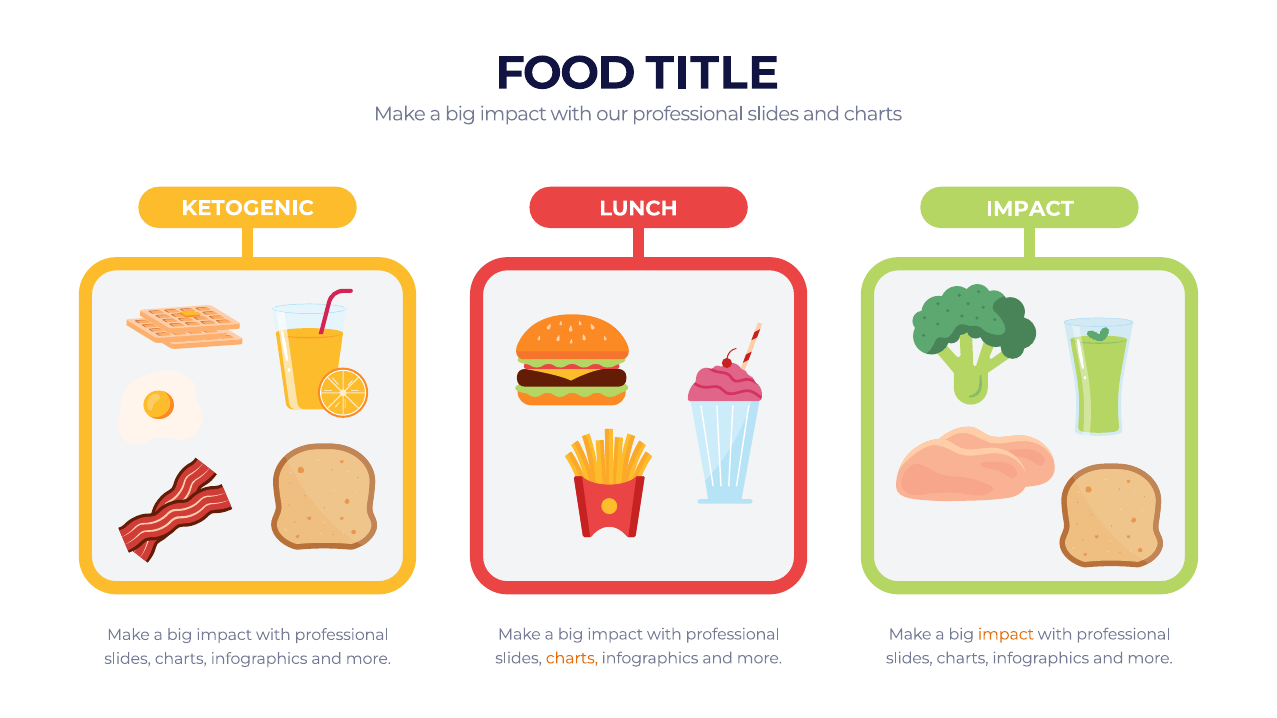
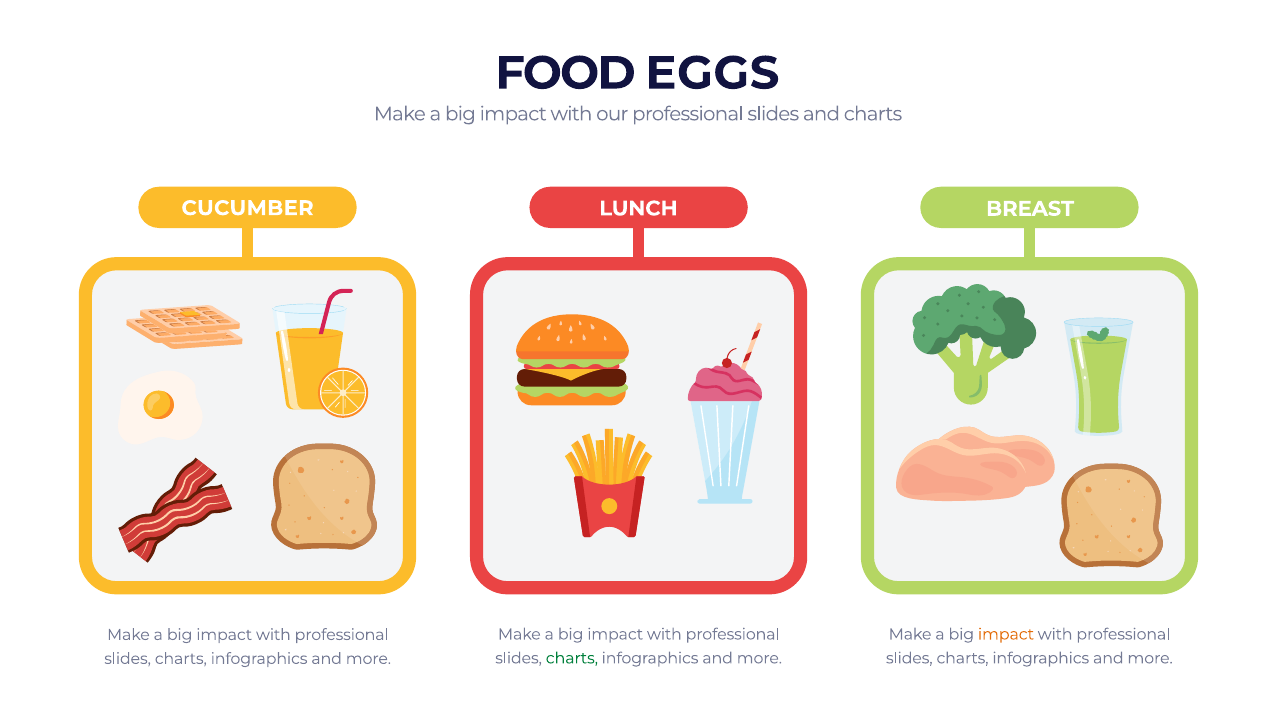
TITLE: TITLE -> EGGS
KETOGENIC: KETOGENIC -> CUCUMBER
LUNCH IMPACT: IMPACT -> BREAST
charts at (572, 659) colour: orange -> green
